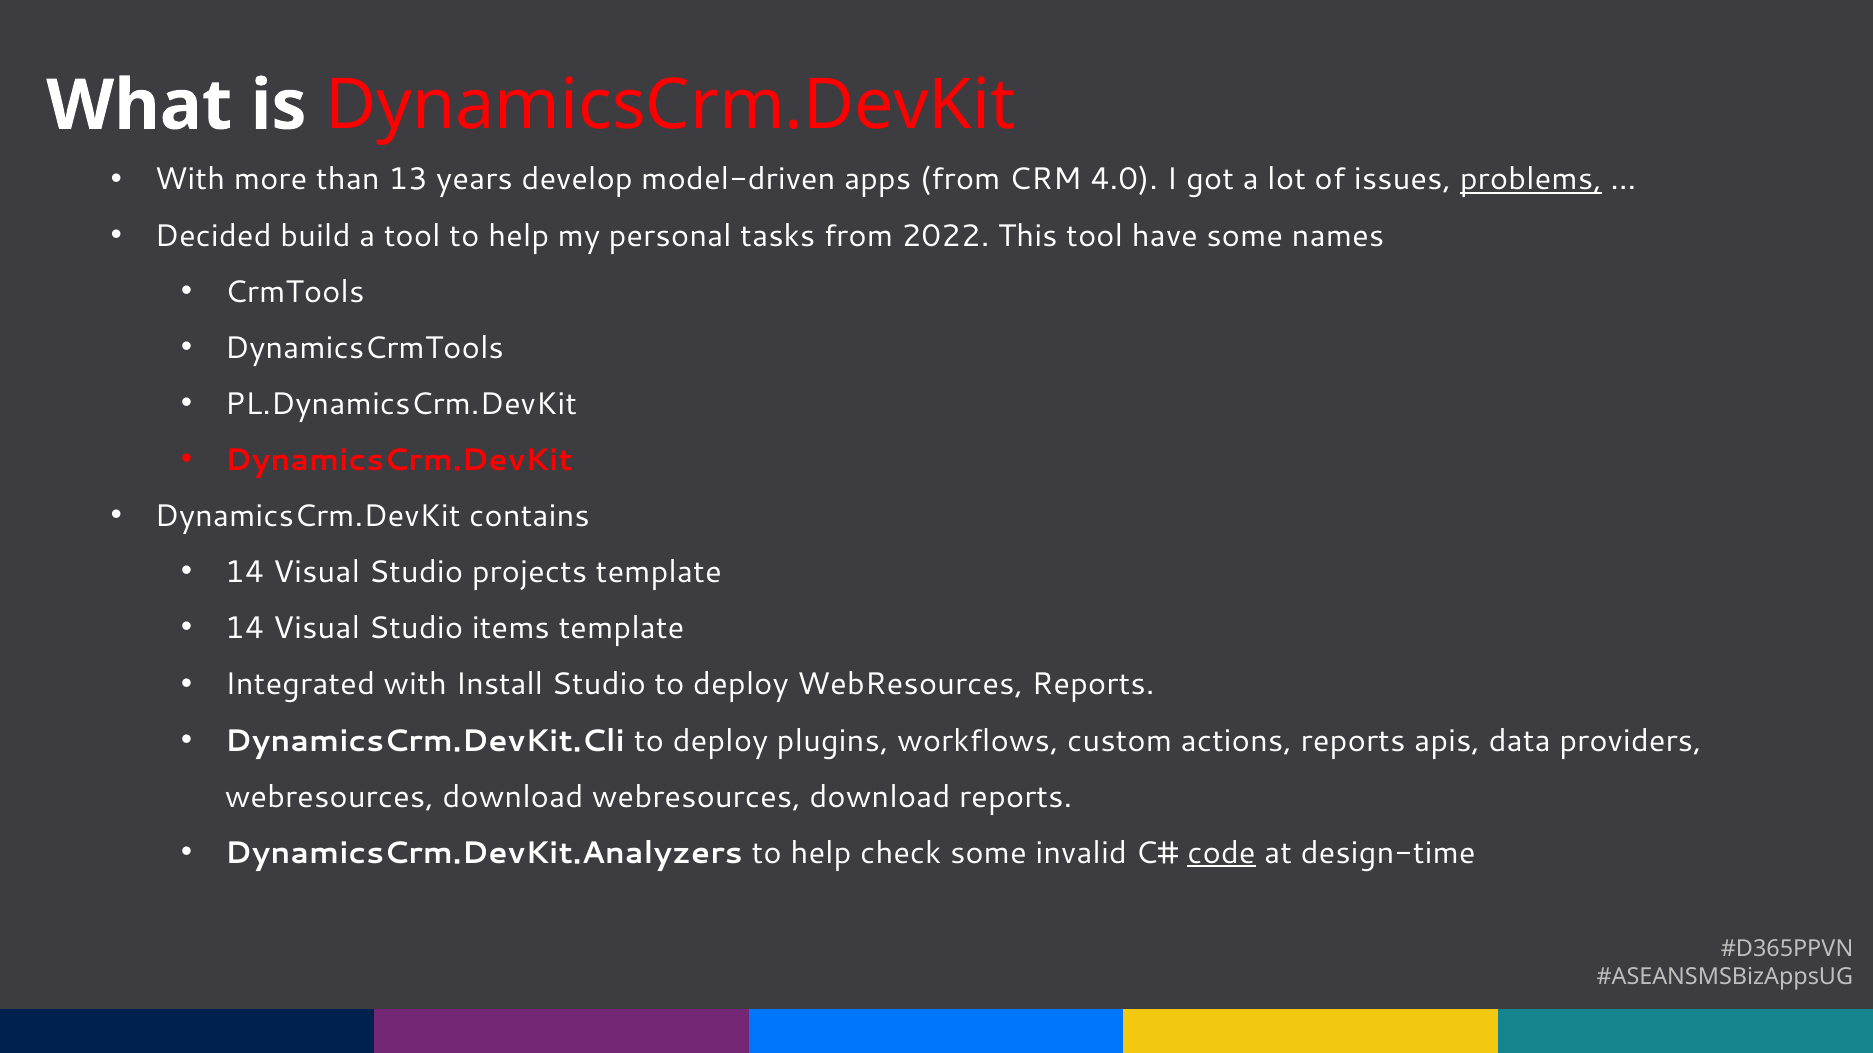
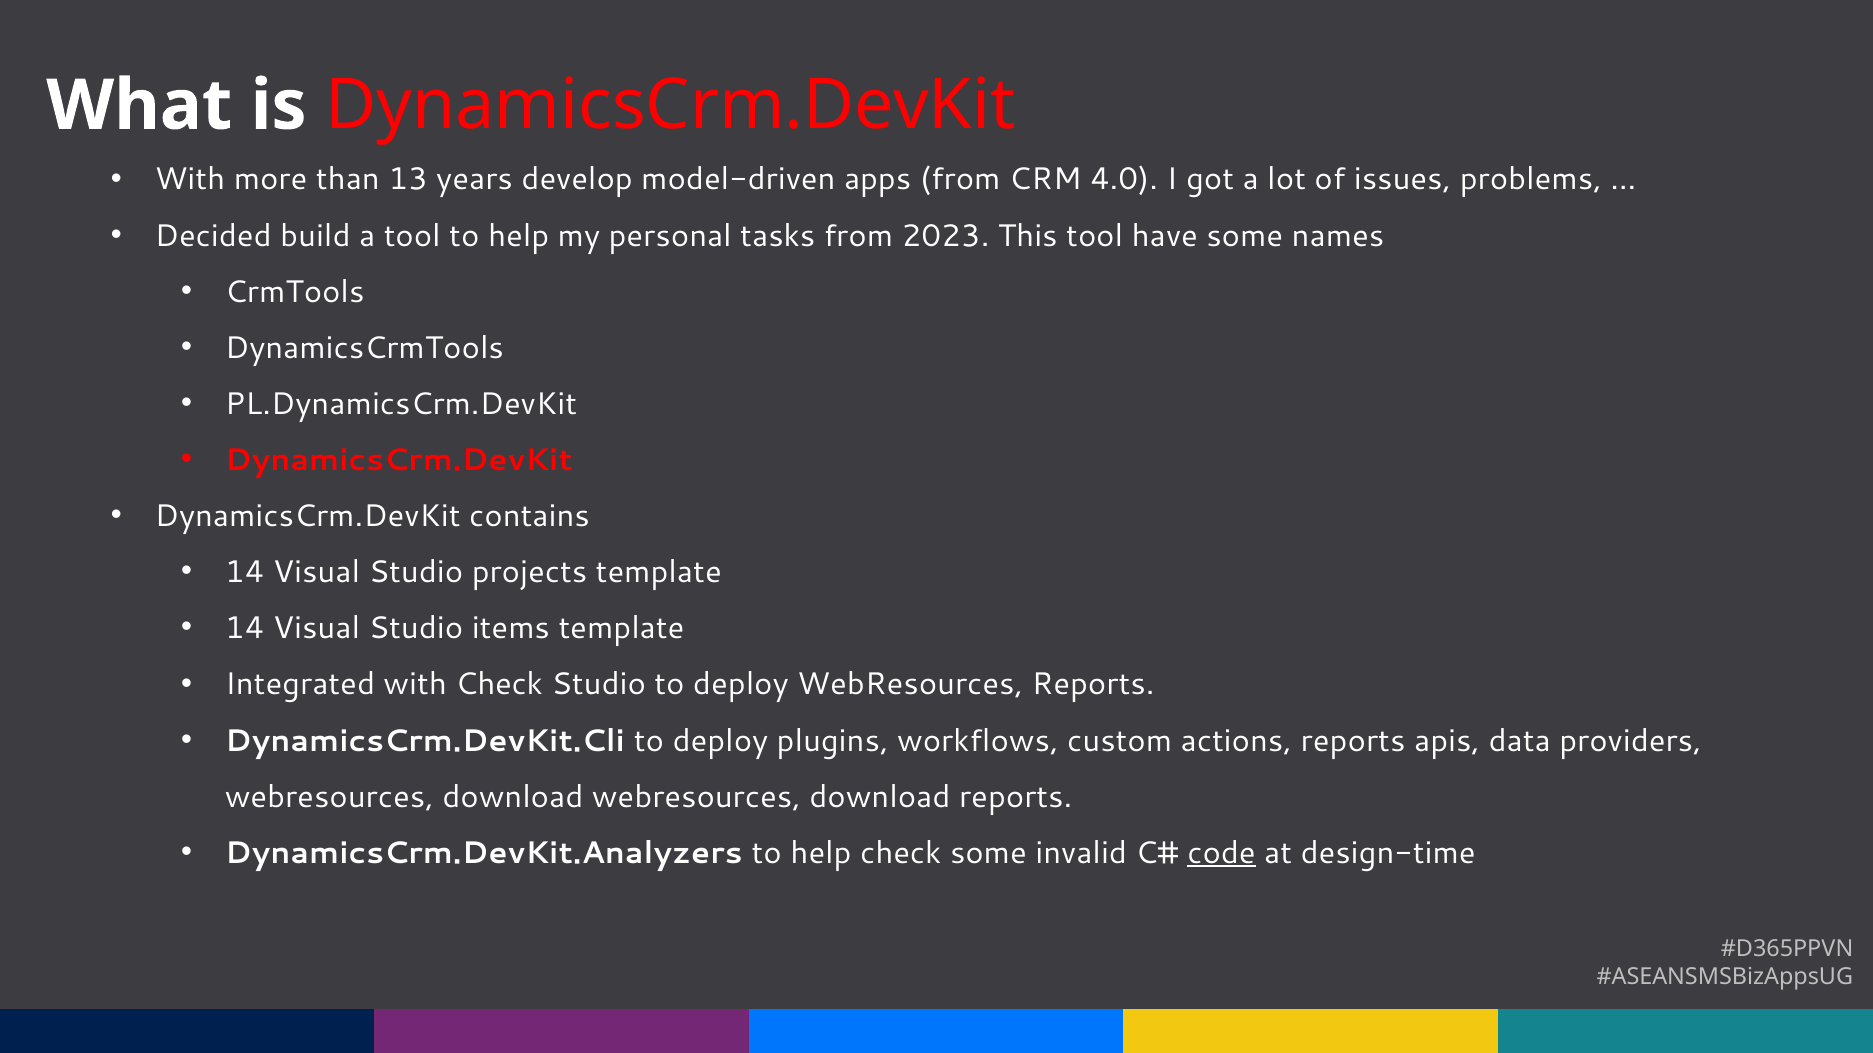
problems underline: present -> none
2022: 2022 -> 2023
with Install: Install -> Check
